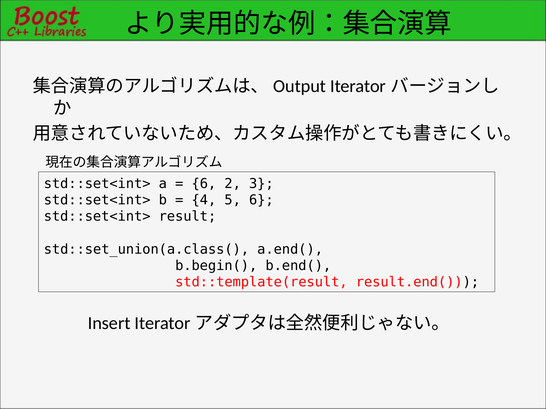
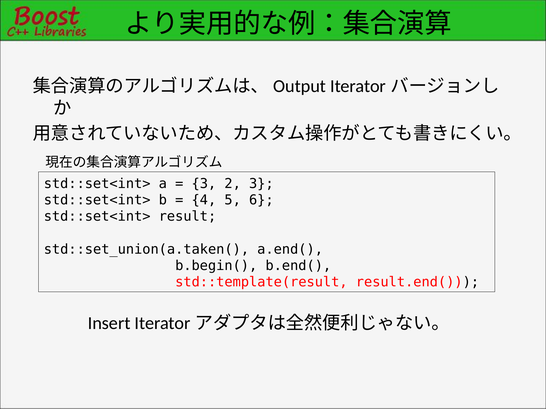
6 at (204, 184): 6 -> 3
std::set_union(a.class(: std::set_union(a.class( -> std::set_union(a.taken(
